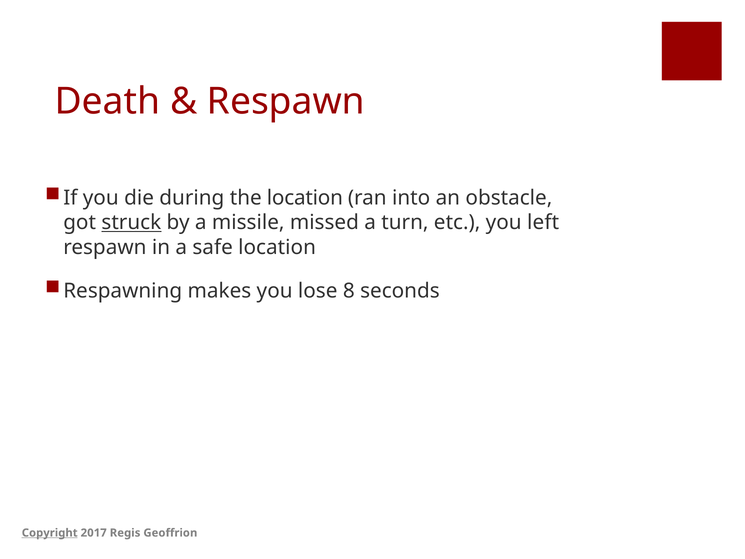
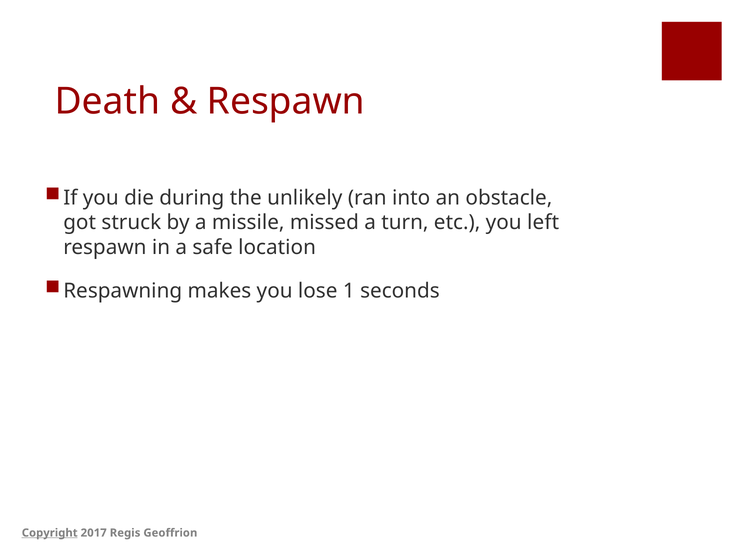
the location: location -> unlikely
struck underline: present -> none
8: 8 -> 1
